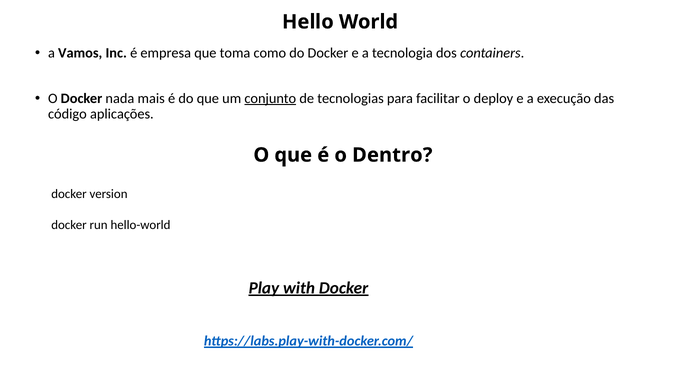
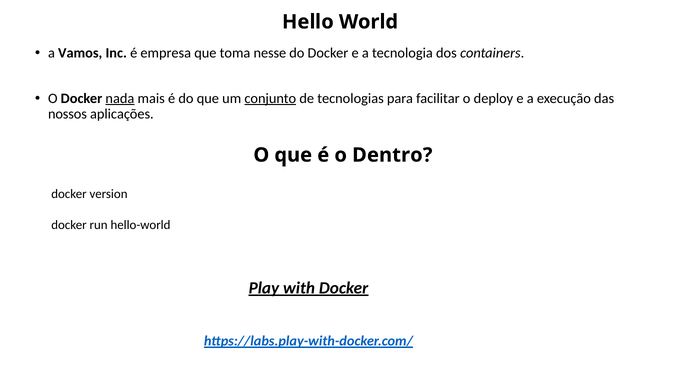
como: como -> nesse
nada underline: none -> present
código: código -> nossos
